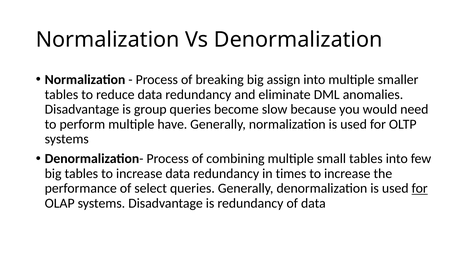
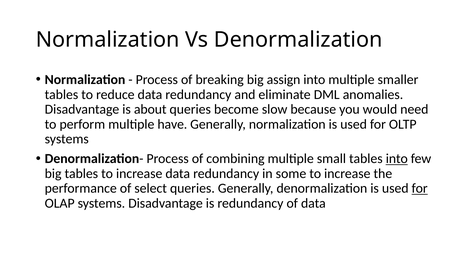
group: group -> about
into at (397, 159) underline: none -> present
times: times -> some
